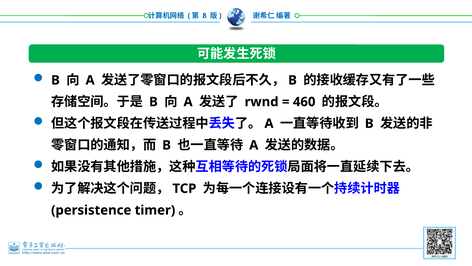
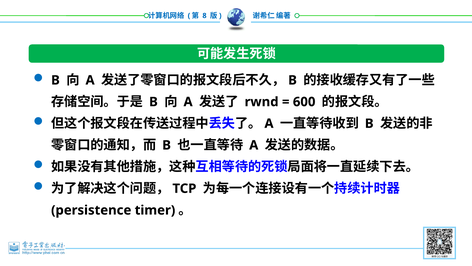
460: 460 -> 600
